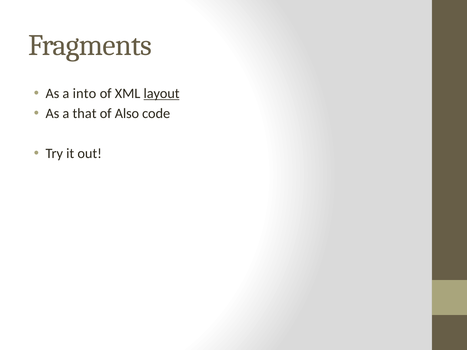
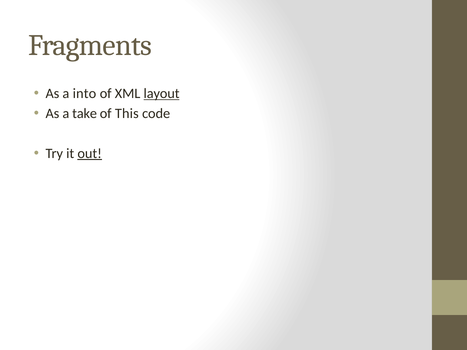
that: that -> take
Also: Also -> This
out underline: none -> present
